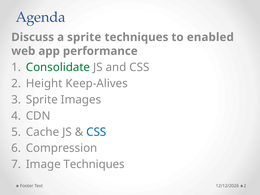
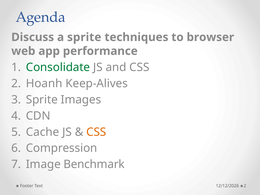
enabled: enabled -> browser
Height: Height -> Hoanh
CSS at (96, 132) colour: blue -> orange
Image Techniques: Techniques -> Benchmark
